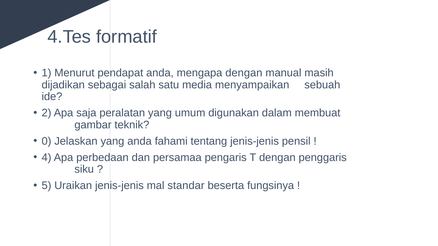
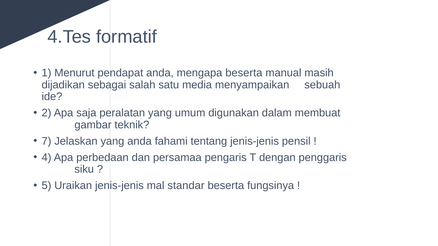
mengapa dengan: dengan -> beserta
0: 0 -> 7
